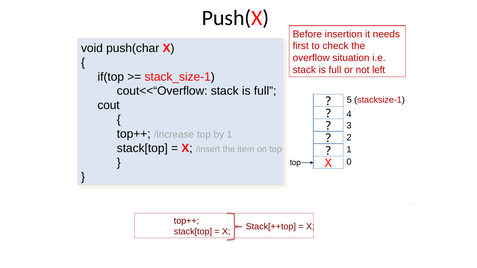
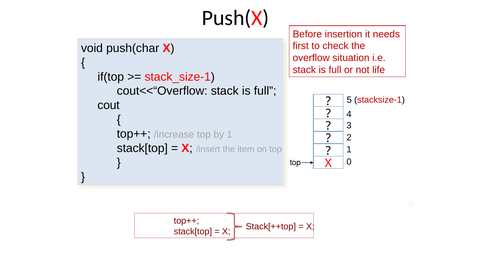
left: left -> life
